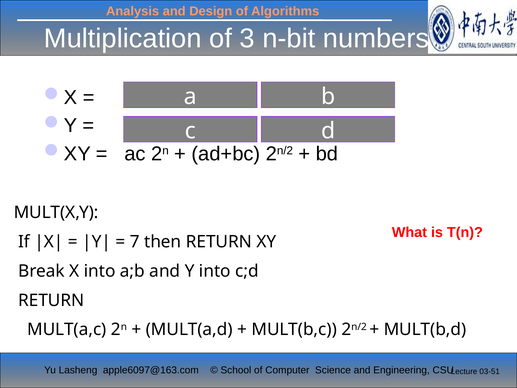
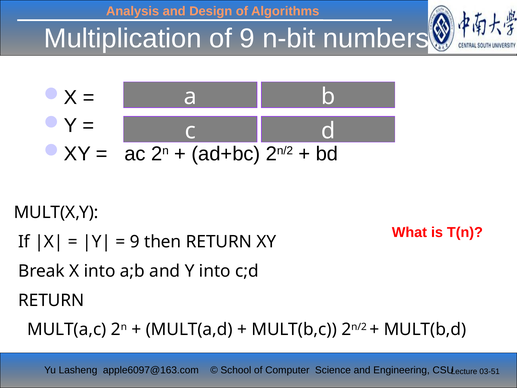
of 3: 3 -> 9
7 at (135, 242): 7 -> 9
